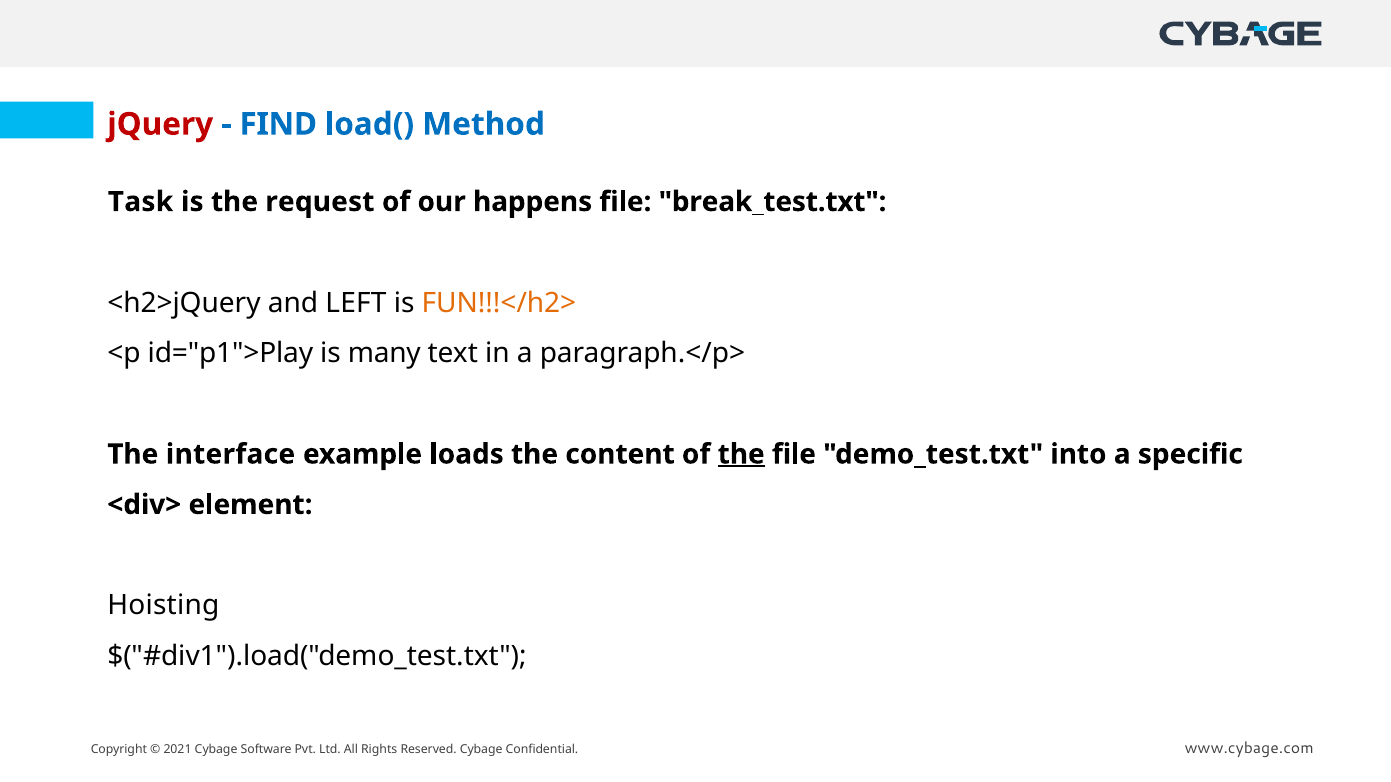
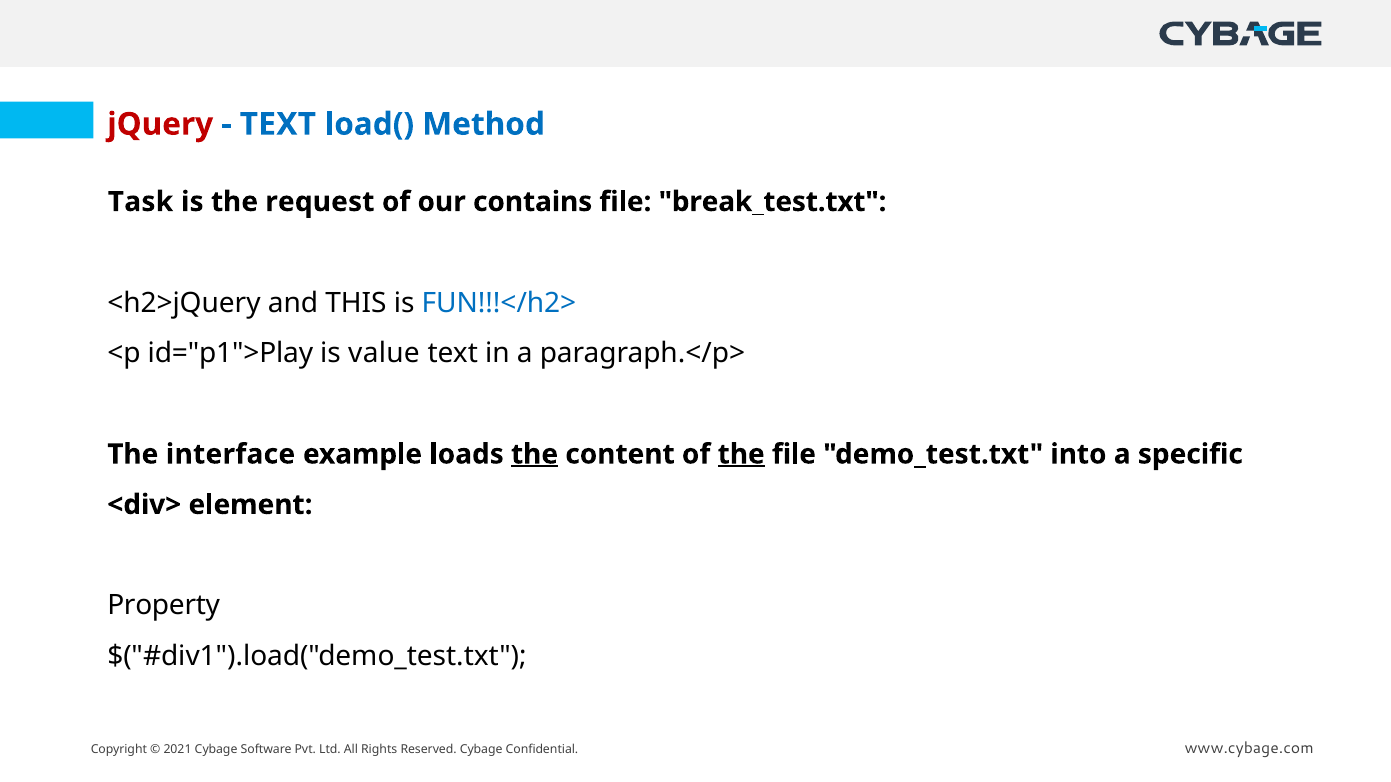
FIND at (278, 124): FIND -> TEXT
happens: happens -> contains
LEFT: LEFT -> THIS
FUN!!!</h2> colour: orange -> blue
many: many -> value
the at (535, 455) underline: none -> present
Hoisting: Hoisting -> Property
